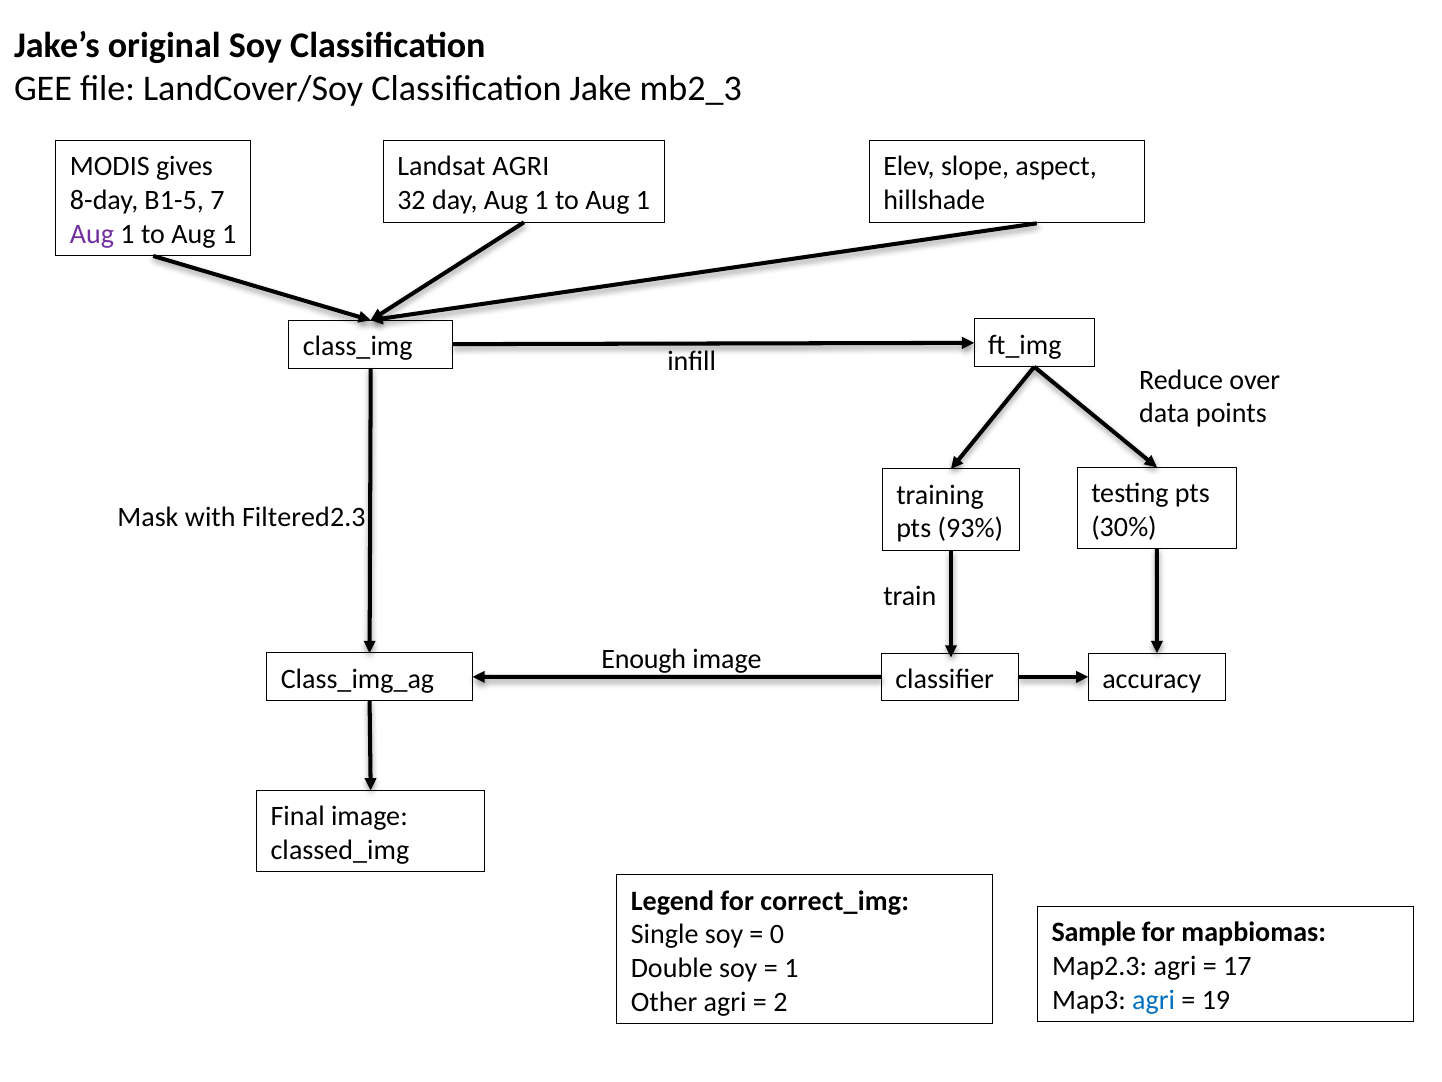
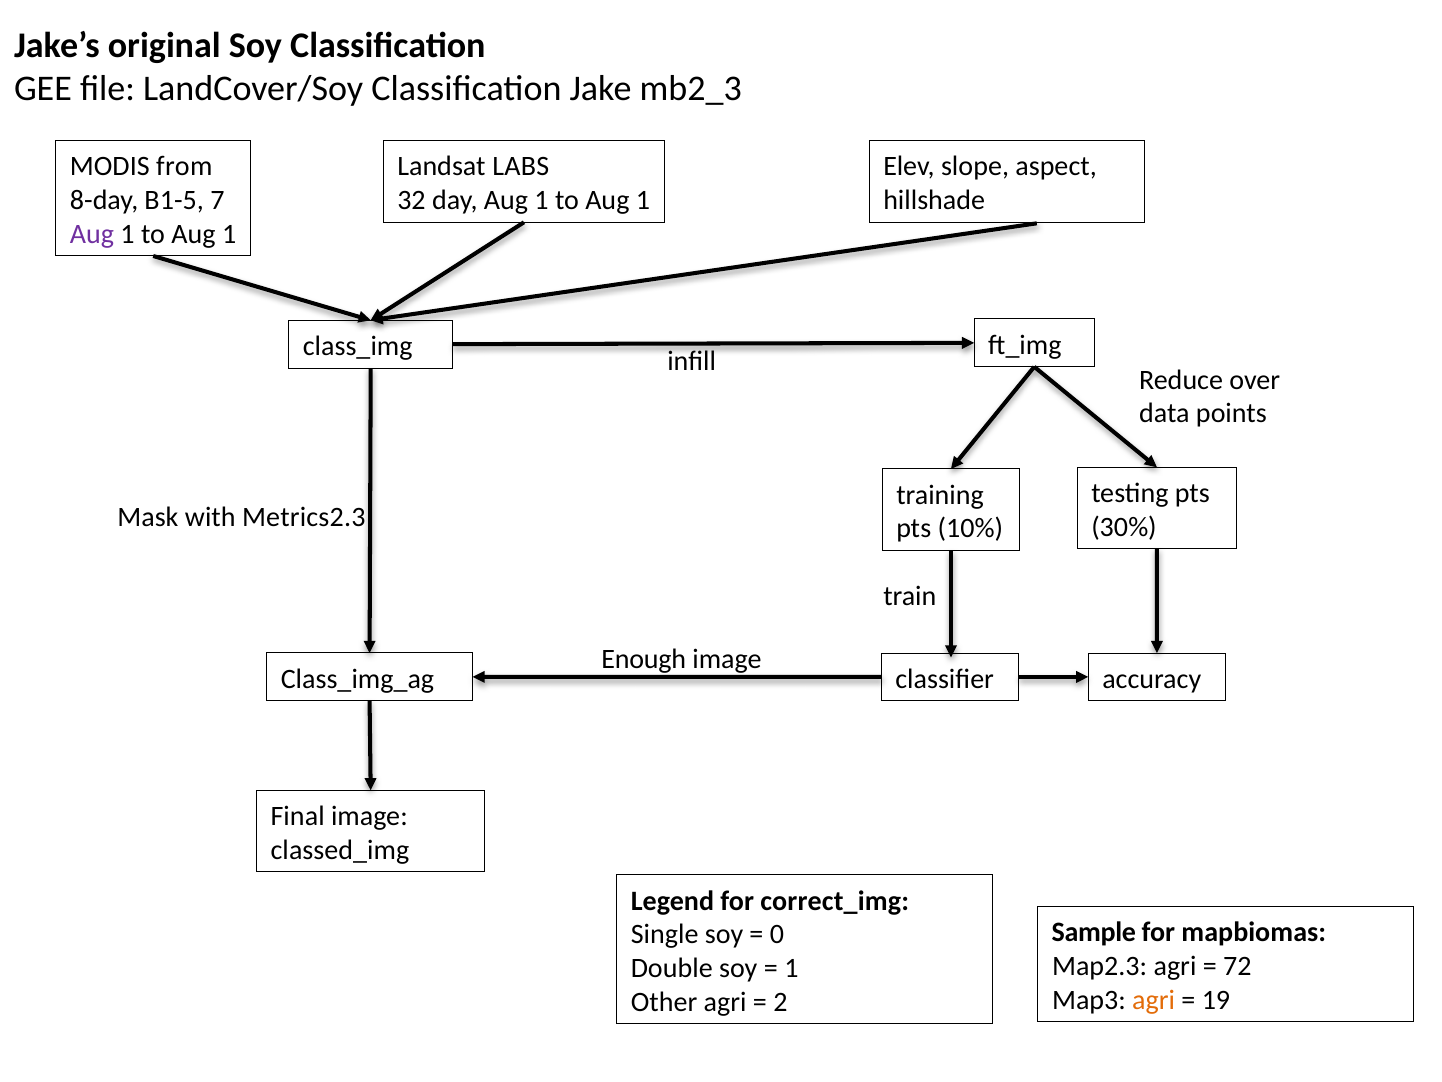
Landsat AGRI: AGRI -> LABS
gives: gives -> from
Filtered2.3: Filtered2.3 -> Metrics2.3
93%: 93% -> 10%
17: 17 -> 72
agri at (1154, 1000) colour: blue -> orange
